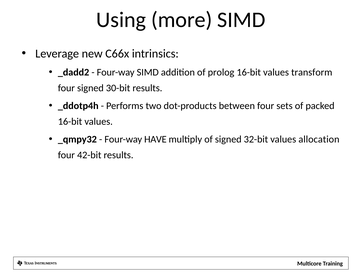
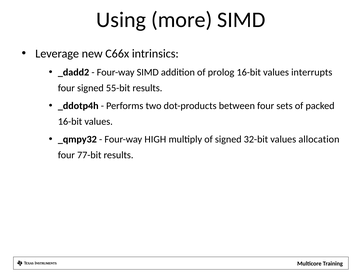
transform: transform -> interrupts
30-bit: 30-bit -> 55-bit
HAVE: HAVE -> HIGH
42-bit: 42-bit -> 77-bit
